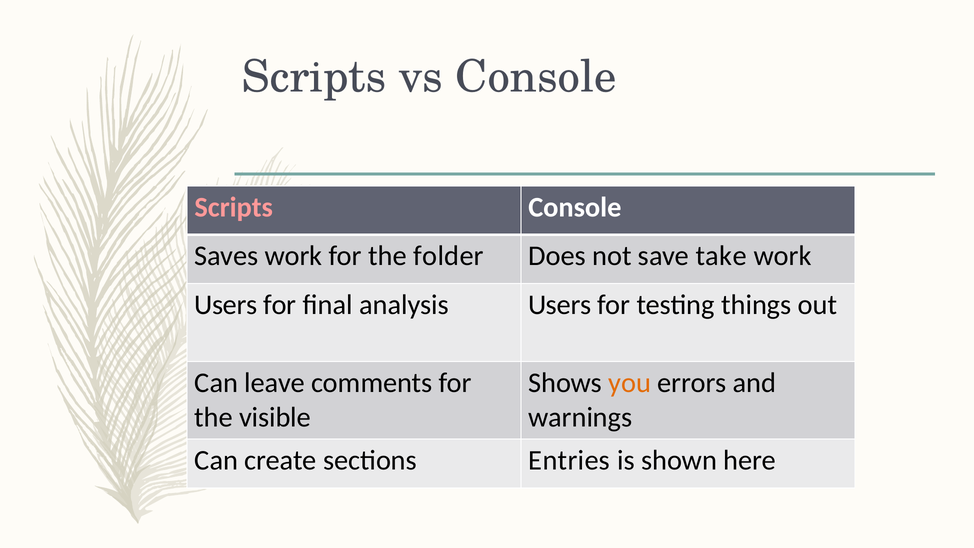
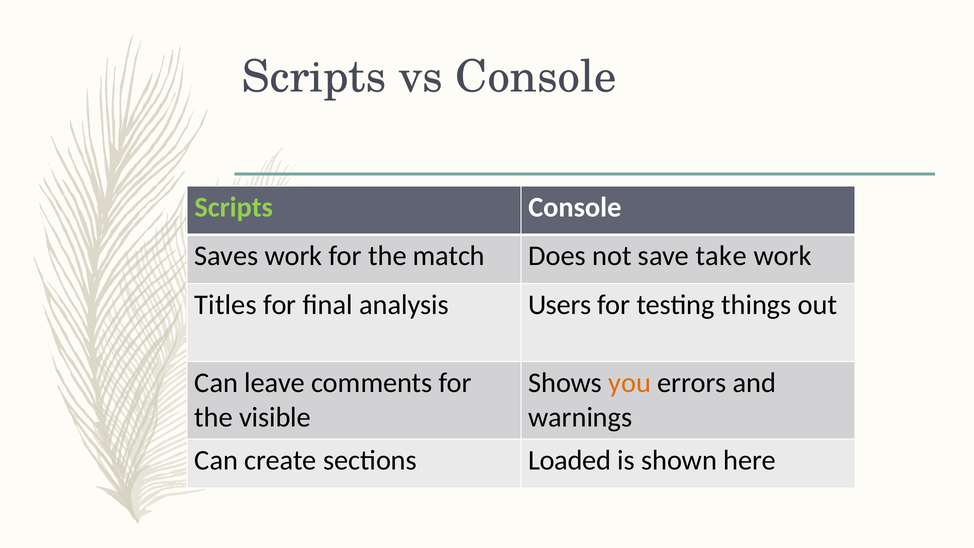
Scripts at (234, 207) colour: pink -> light green
folder: folder -> match
Users at (226, 305): Users -> Titles
Entries: Entries -> Loaded
